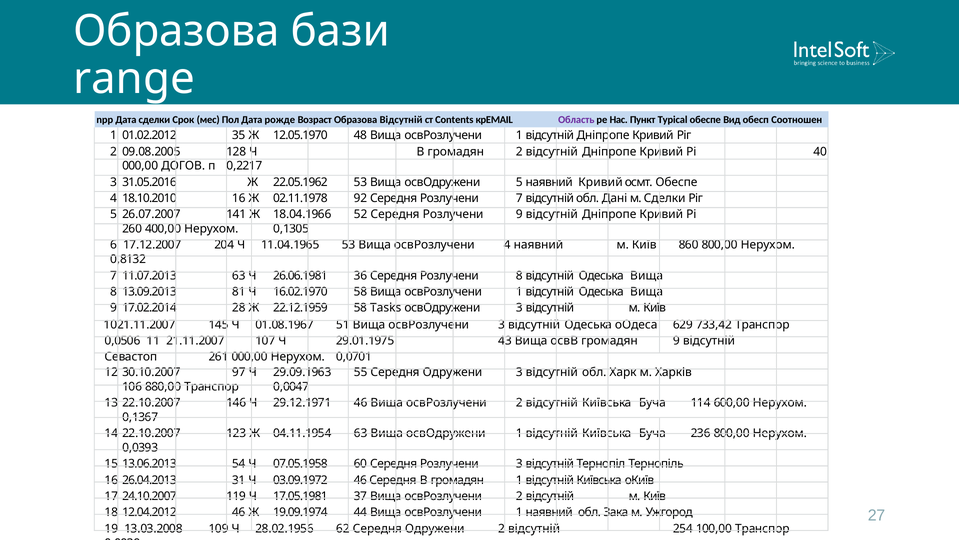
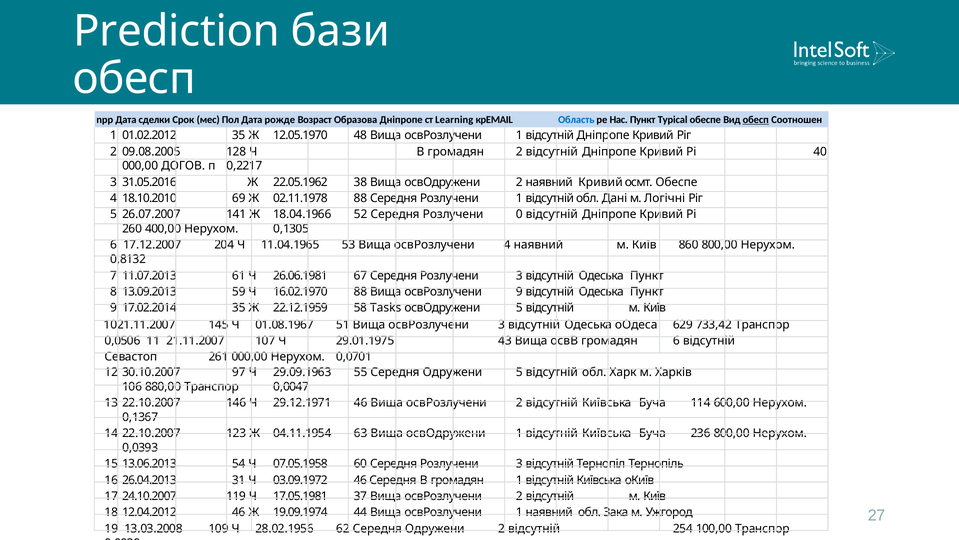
Образова at (176, 31): Образова -> Prediction
range at (134, 79): range -> обесп
Відсутній at (401, 120): Відсутній -> Дніпропе
Contents: Contents -> Learning
Область colour: purple -> blue
обесп at (756, 120) underline: none -> present
22.05.1962 53: 53 -> 38
5 at (519, 182): 5 -> 2
16 at (239, 198): 16 -> 69
02.11.1978 92: 92 -> 88
Розлучени 7: 7 -> 1
м Сделки: Сделки -> Логічні
Розлучени 9: 9 -> 0
11.07.2013 63: 63 -> 61
36: 36 -> 67
8 at (519, 275): 8 -> 3
Вища at (647, 275): Вища -> Пункт
81: 81 -> 59
16.02.1970 58: 58 -> 88
1 at (519, 291): 1 -> 9
Вища at (647, 291): Вища -> Пункт
17.02.2014 28: 28 -> 35
освОдружени 3: 3 -> 5
громадян 9: 9 -> 6
Одружени 3: 3 -> 5
